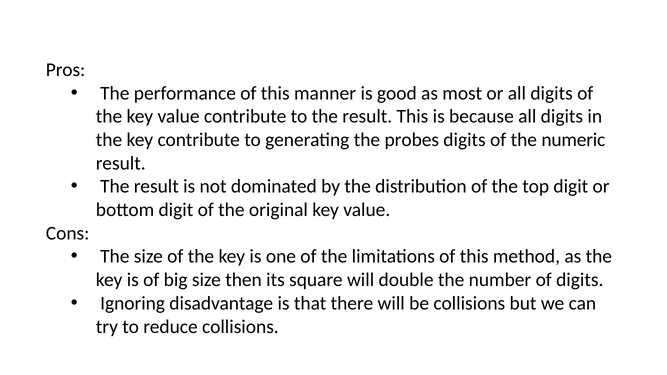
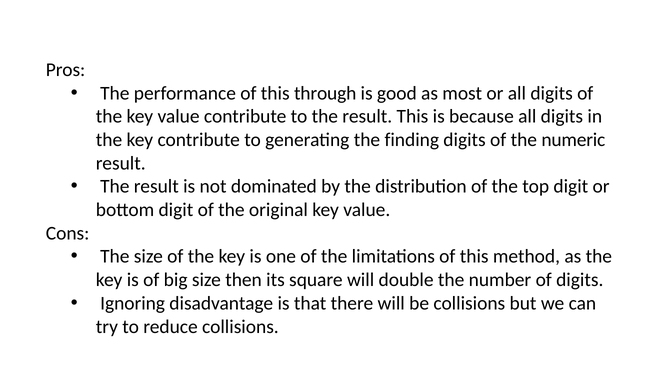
manner: manner -> through
probes: probes -> finding
